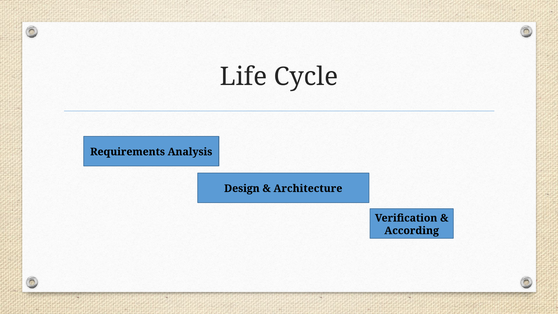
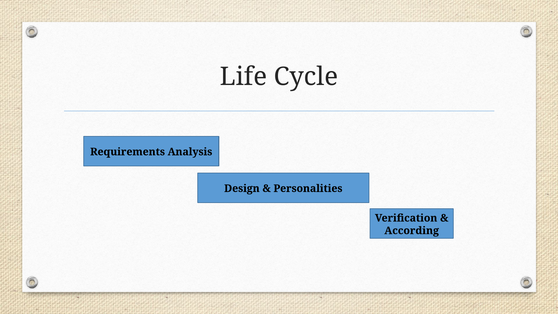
Architecture: Architecture -> Personalities
